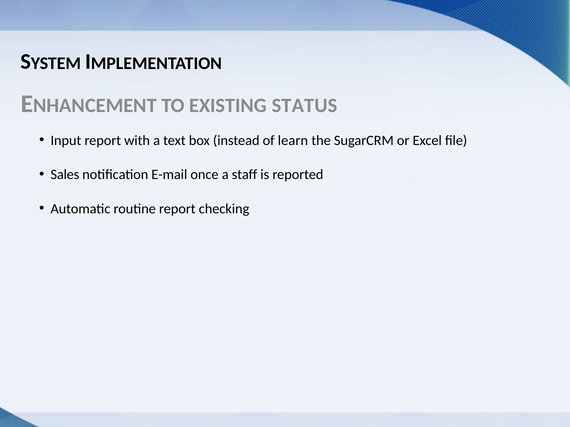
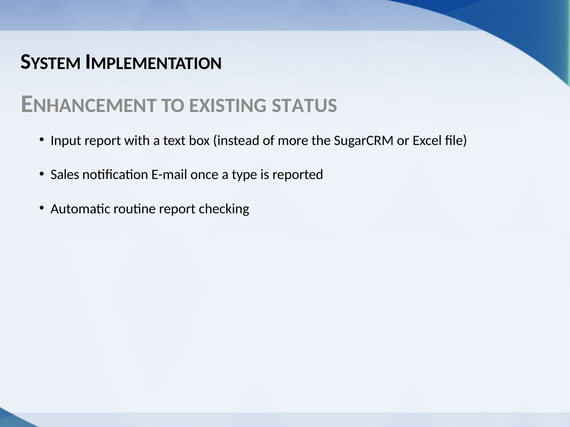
learn: learn -> more
staff: staff -> type
